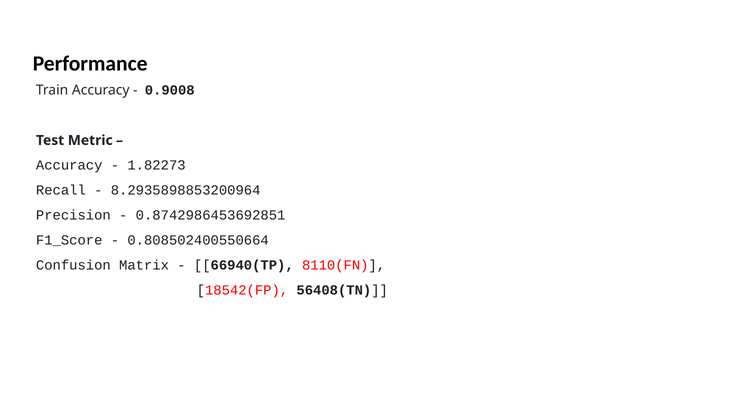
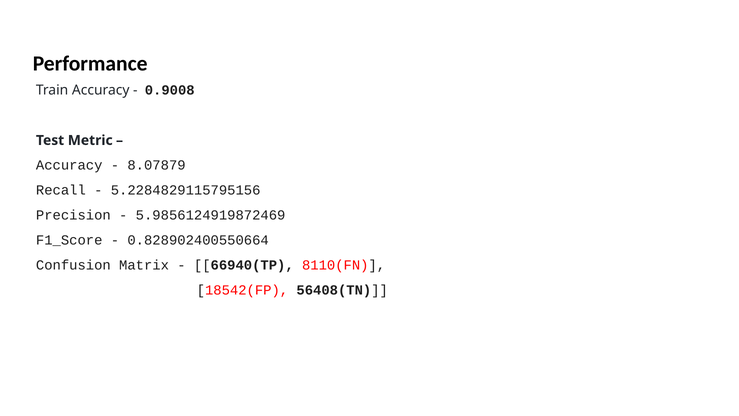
1.82273: 1.82273 -> 8.07879
8.2935898853200964: 8.2935898853200964 -> 5.2284829115795156
0.8742986453692851: 0.8742986453692851 -> 5.9856124919872469
0.808502400550664: 0.808502400550664 -> 0.828902400550664
